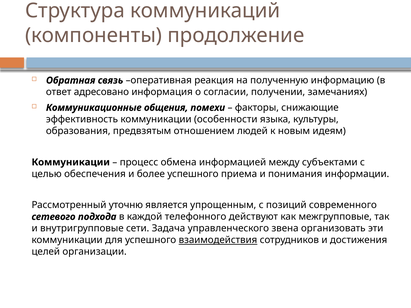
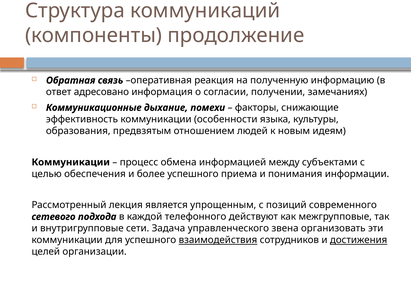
общения: общения -> дыхание
уточню: уточню -> лекция
достижения underline: none -> present
